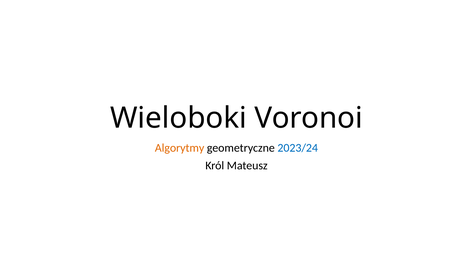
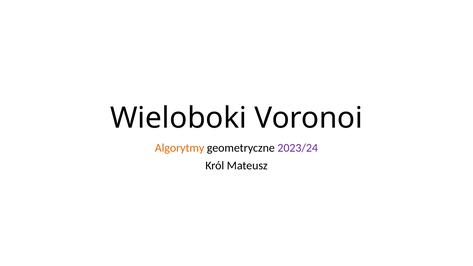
2023/24 colour: blue -> purple
